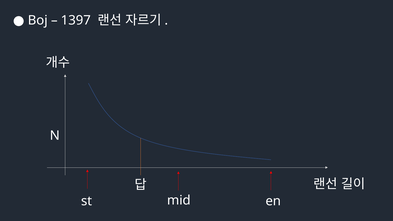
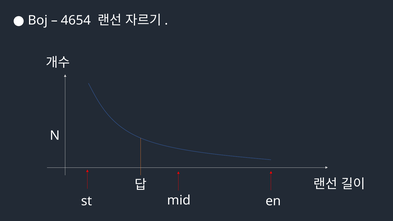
1397: 1397 -> 4654
